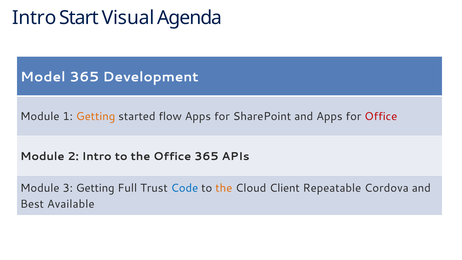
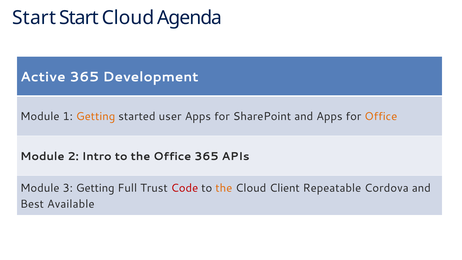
Intro at (34, 18): Intro -> Start
Start Visual: Visual -> Cloud
Model: Model -> Active
flow: flow -> user
Office at (381, 117) colour: red -> orange
Code colour: blue -> red
